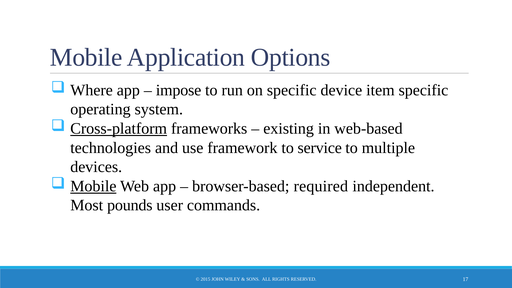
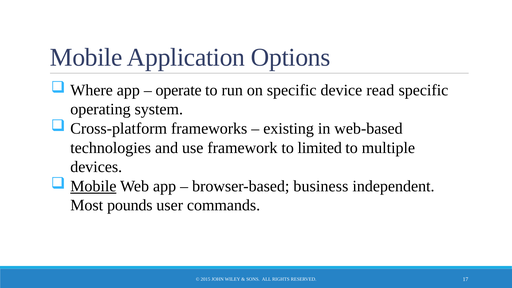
impose: impose -> operate
item: item -> read
Cross-platform underline: present -> none
service: service -> limited
required: required -> business
